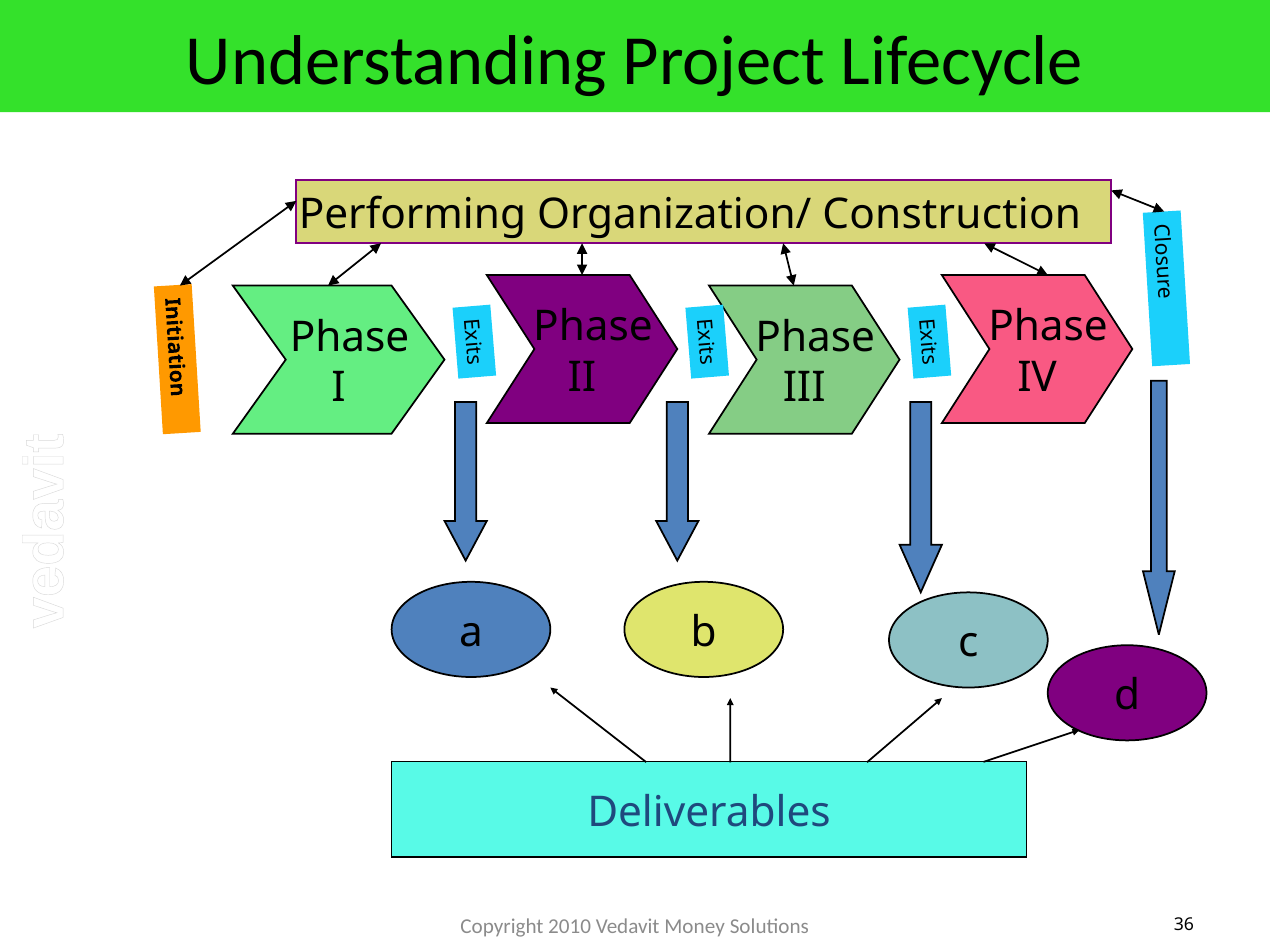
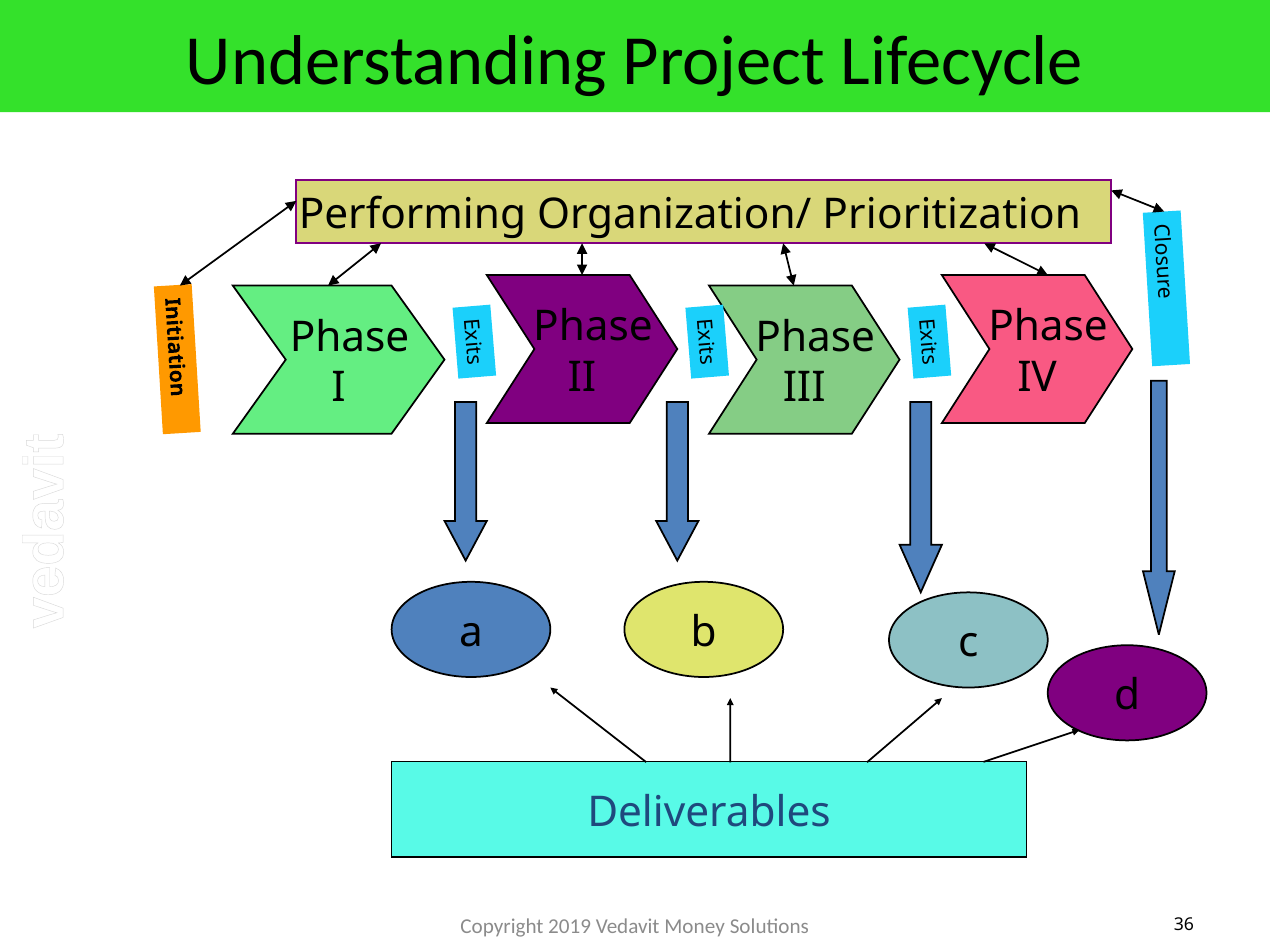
Construction: Construction -> Prioritization
2010: 2010 -> 2019
